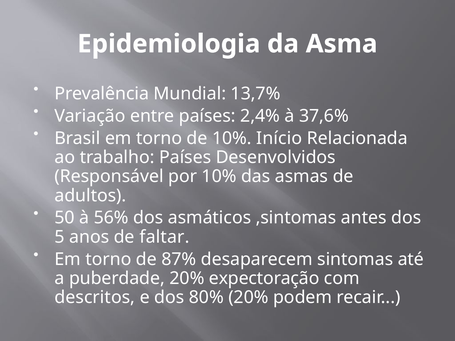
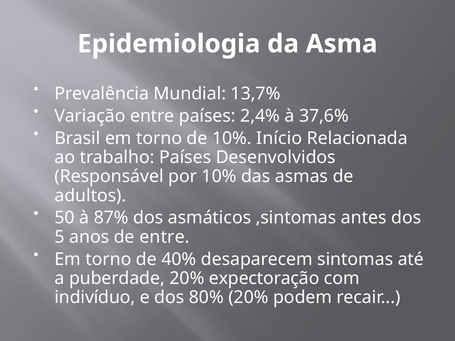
56%: 56% -> 87%
de faltar: faltar -> entre
87%: 87% -> 40%
descritos: descritos -> indivíduo
